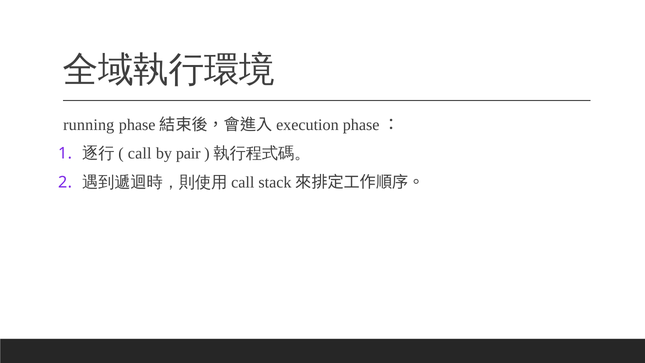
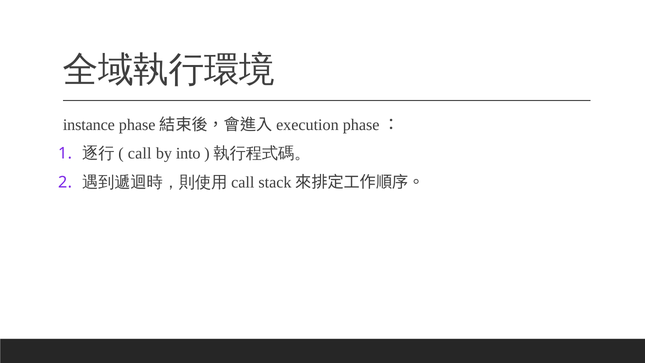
running: running -> instance
pair: pair -> into
